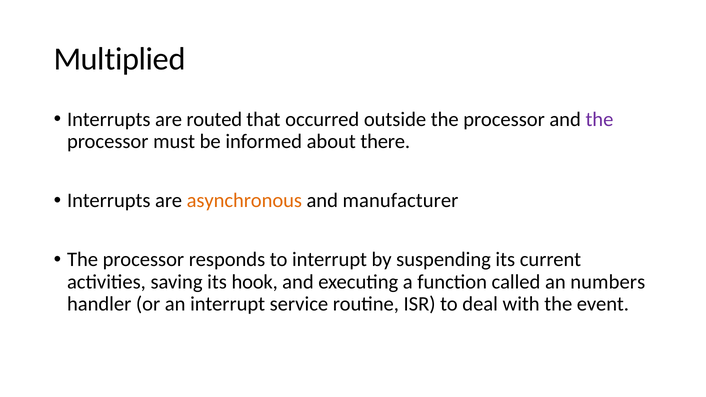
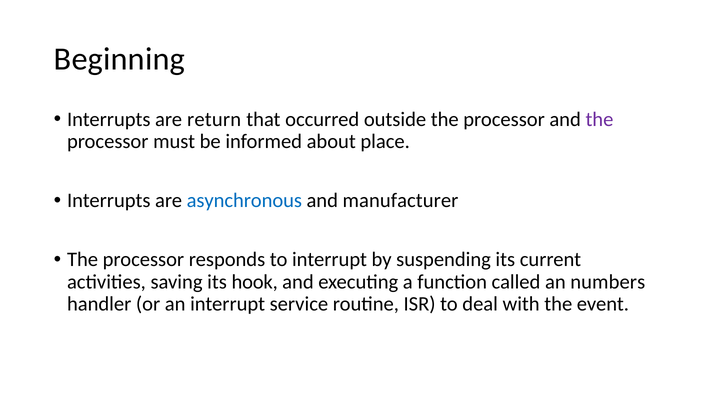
Multiplied: Multiplied -> Beginning
routed: routed -> return
there: there -> place
asynchronous colour: orange -> blue
